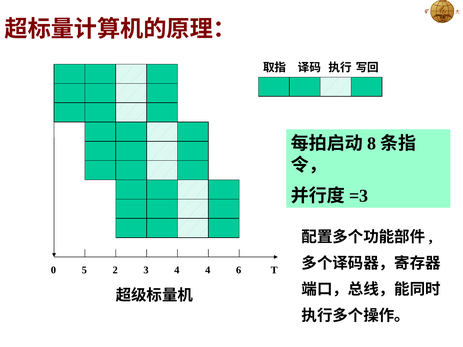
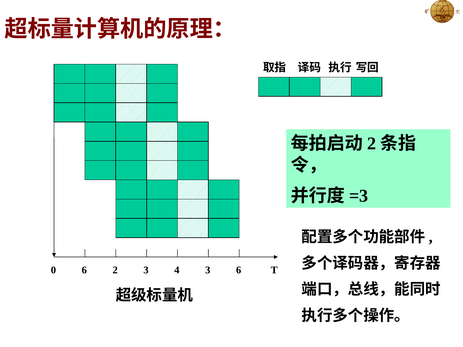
8 at (372, 144): 8 -> 2
0 5: 5 -> 6
4 4: 4 -> 3
